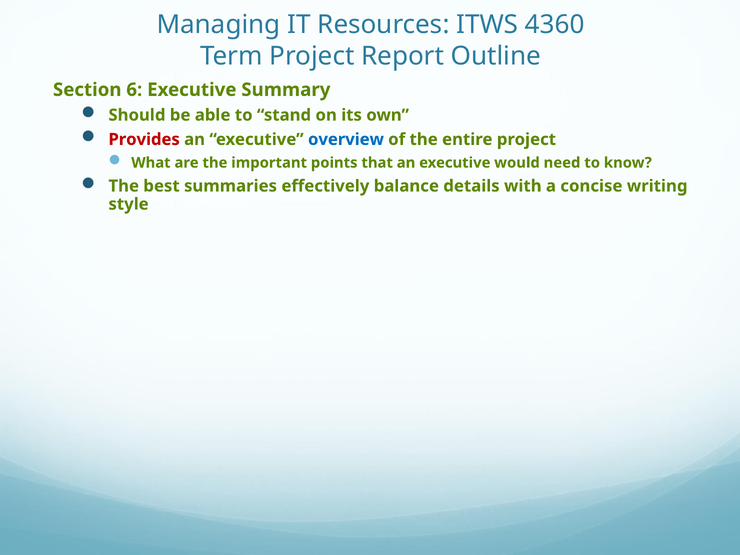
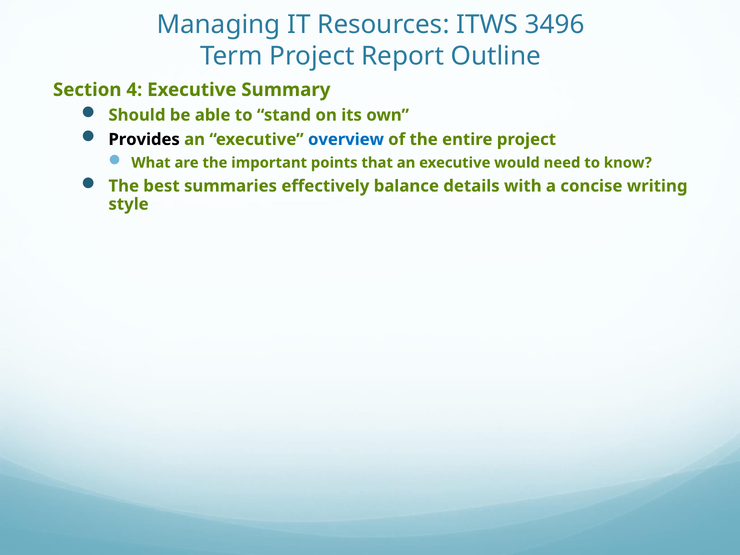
4360: 4360 -> 3496
6: 6 -> 4
Provides colour: red -> black
